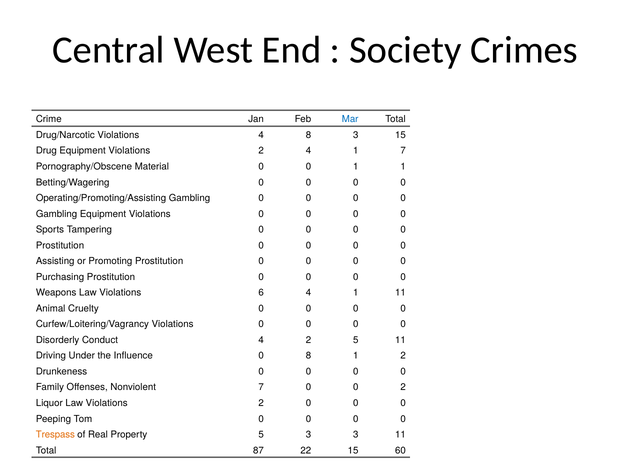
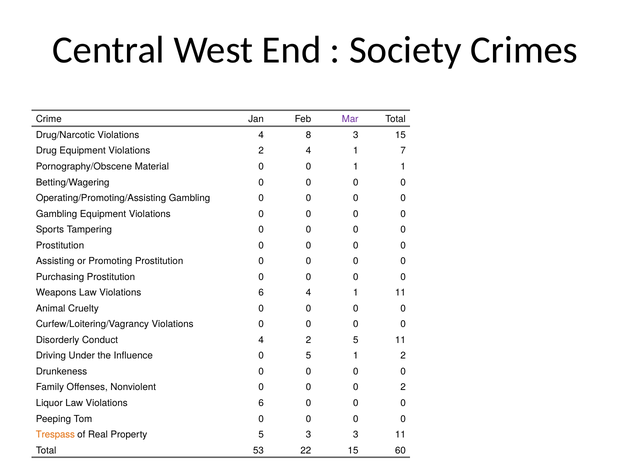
Mar colour: blue -> purple
0 8: 8 -> 5
Nonviolent 7: 7 -> 0
Liquor Law Violations 2: 2 -> 6
87: 87 -> 53
